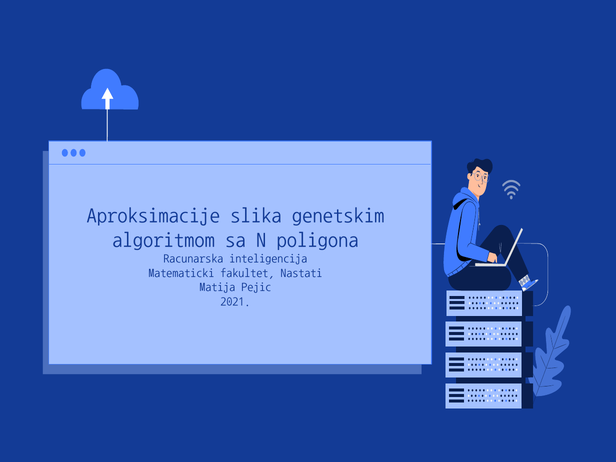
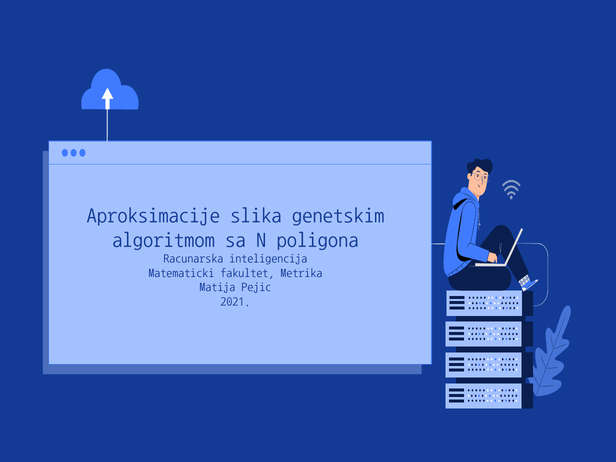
Nastati: Nastati -> Metrika
